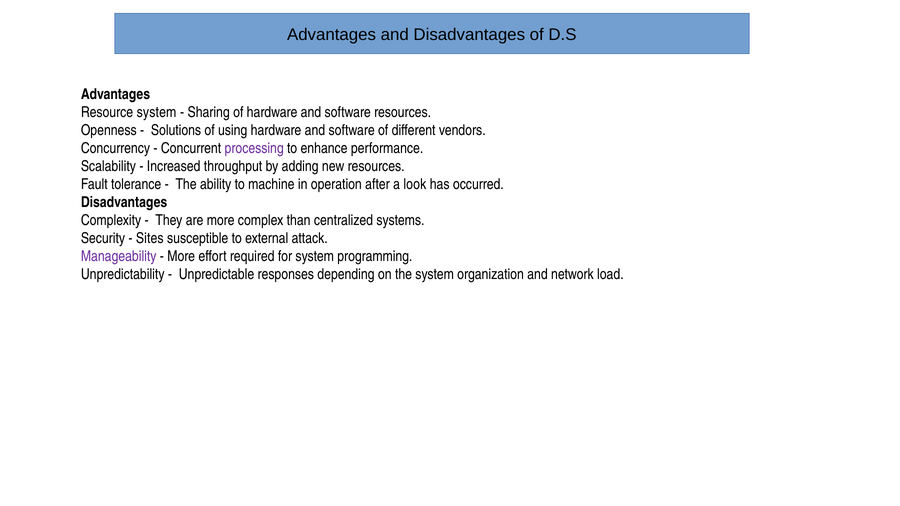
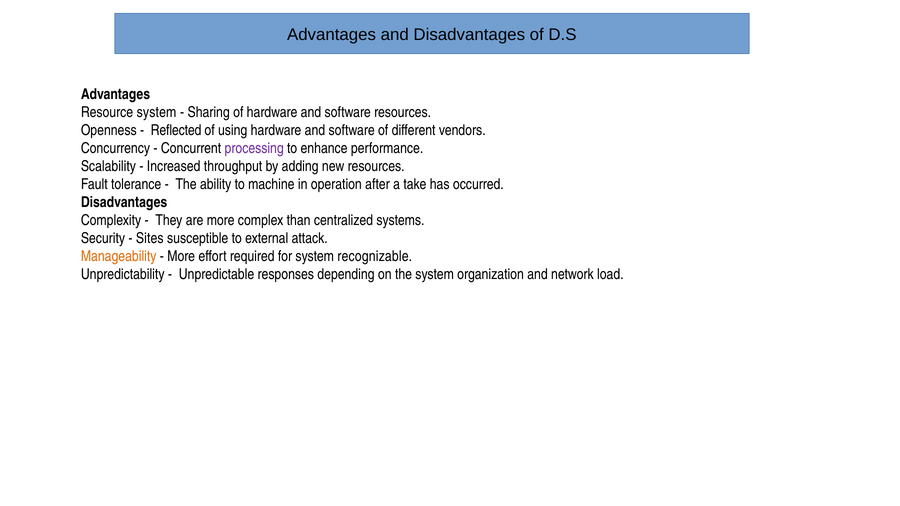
Solutions: Solutions -> Reflected
look: look -> take
Manageability colour: purple -> orange
programming: programming -> recognizable
